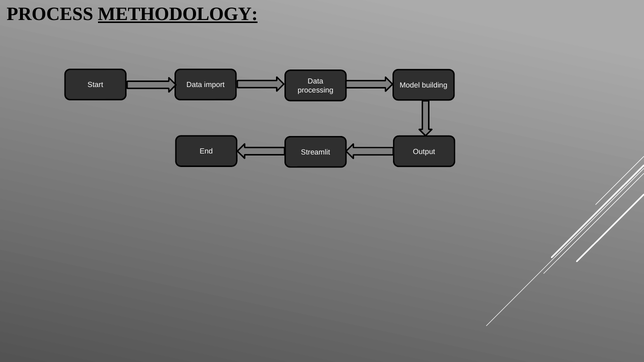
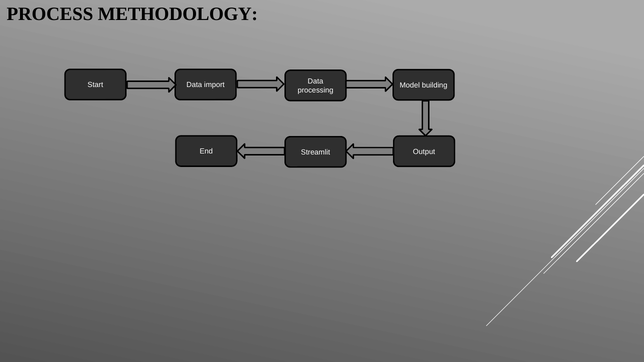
METHODOLOGY underline: present -> none
